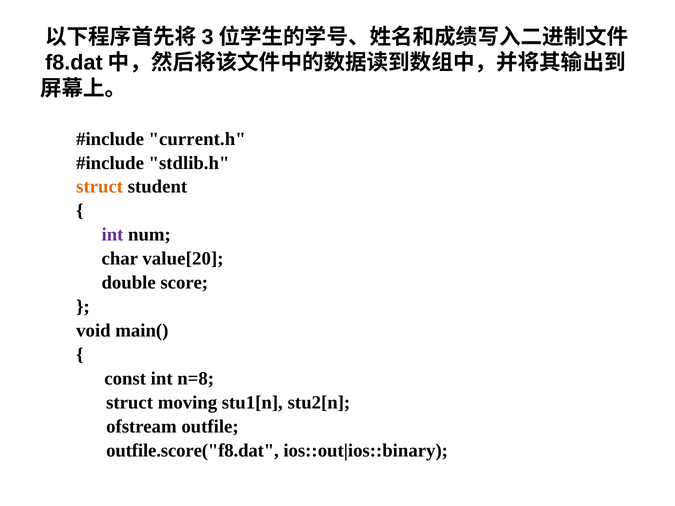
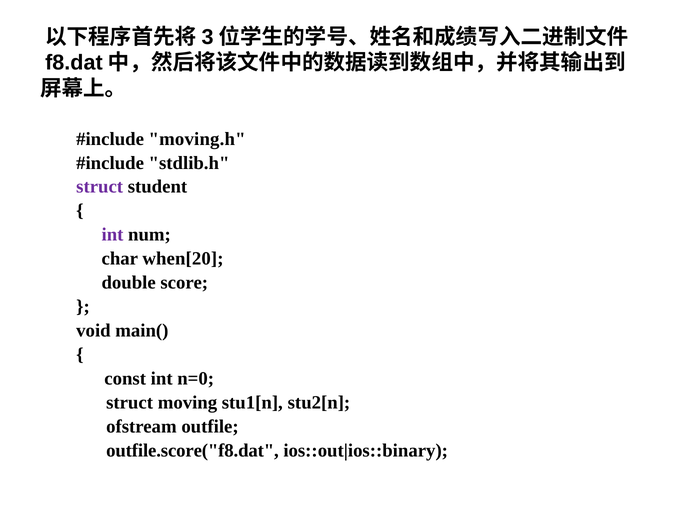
current.h: current.h -> moving.h
struct at (100, 187) colour: orange -> purple
value[20: value[20 -> when[20
n=8: n=8 -> n=0
